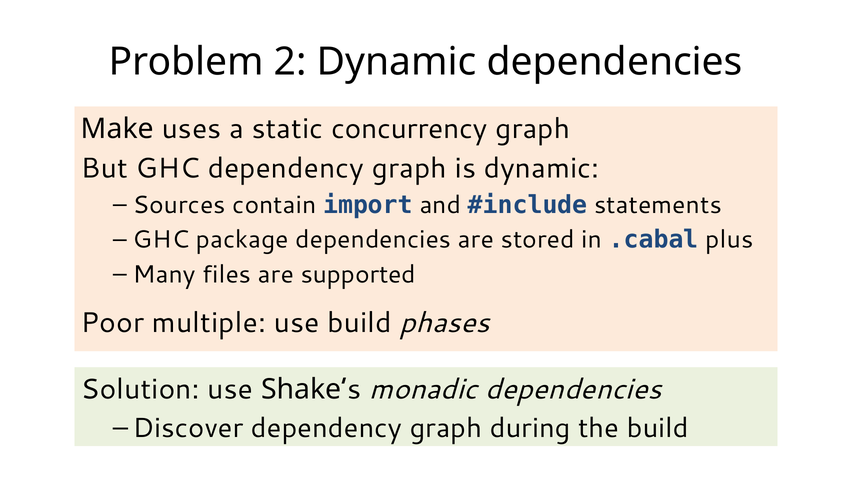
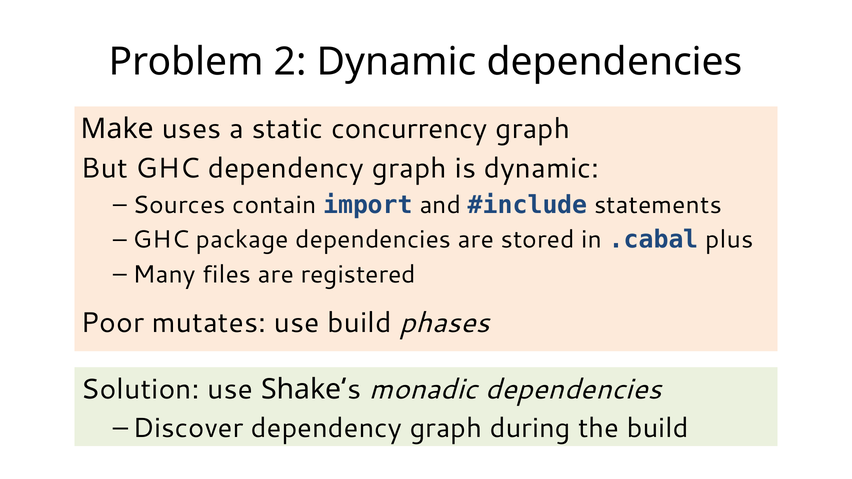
supported: supported -> registered
multiple: multiple -> mutates
